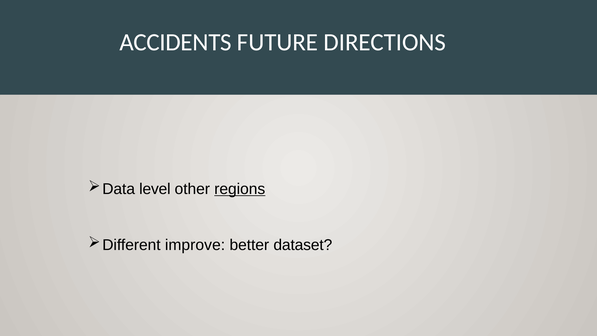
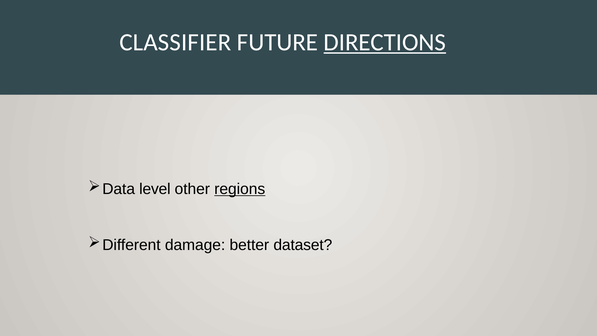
ACCIDENTS: ACCIDENTS -> CLASSIFIER
DIRECTIONS underline: none -> present
improve: improve -> damage
